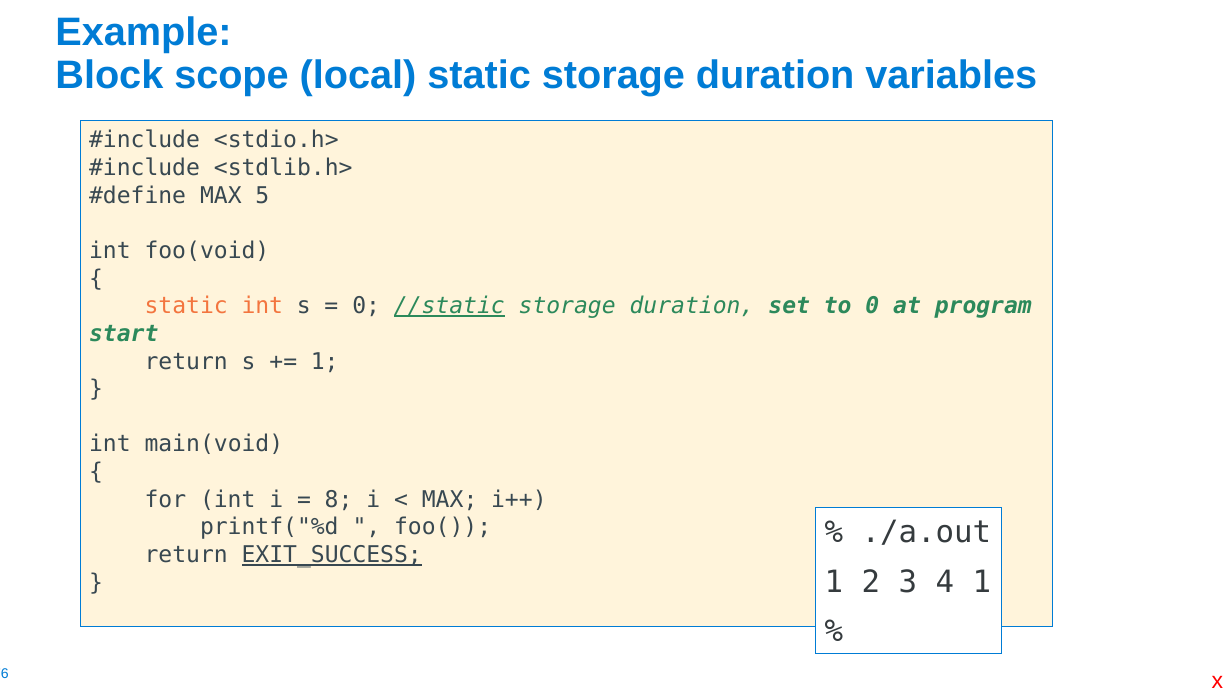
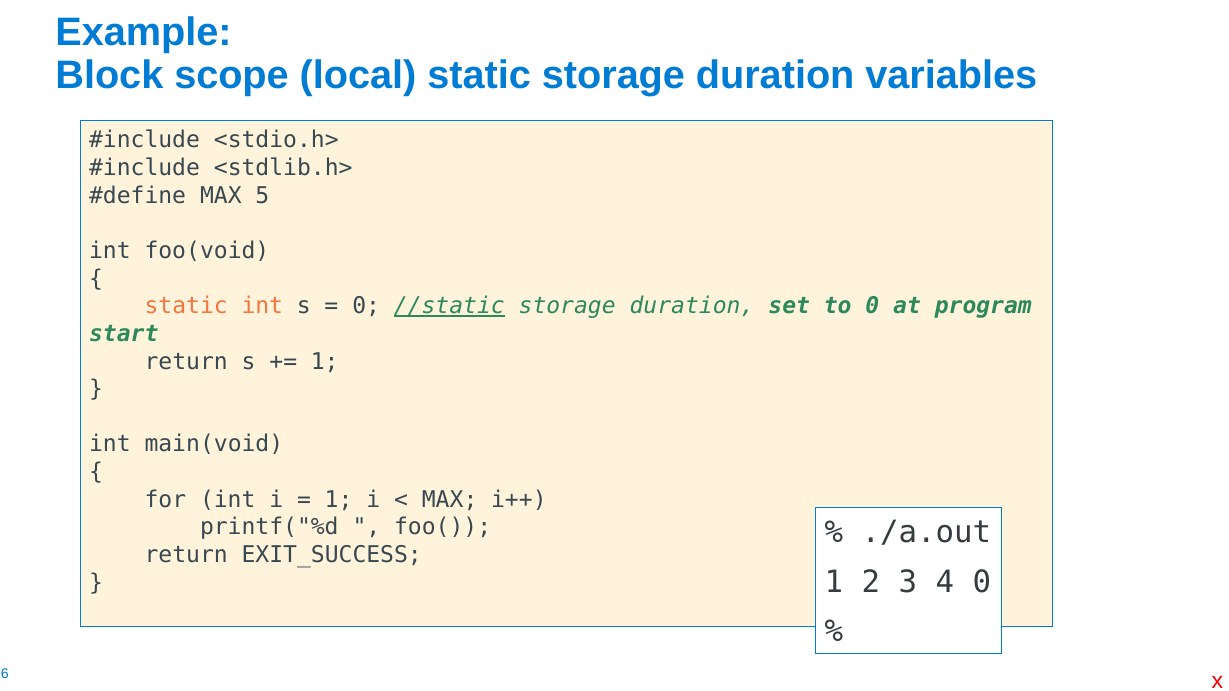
8 at (339, 500): 8 -> 1
EXIT_SUCCESS underline: present -> none
4 1: 1 -> 0
